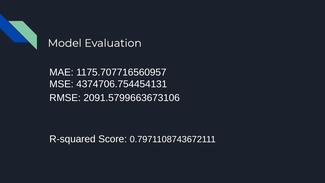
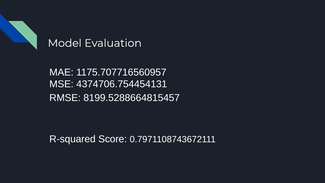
2091.5799663673106: 2091.5799663673106 -> 8199.5288664815457
